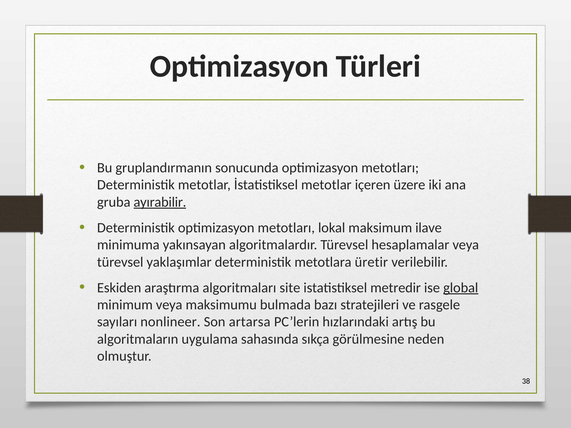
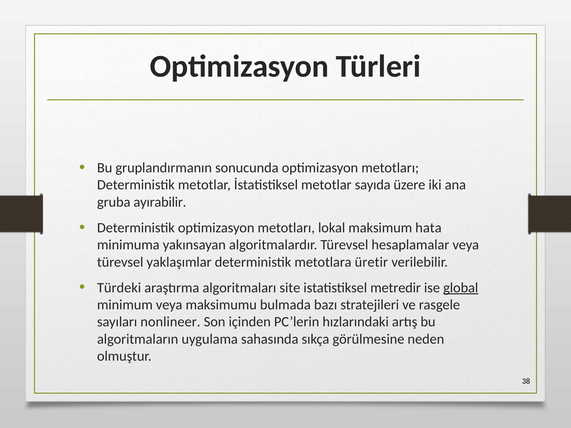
içeren: içeren -> sayıda
ayırabilir underline: present -> none
ilave: ilave -> hata
Eskiden: Eskiden -> Türdeki
artarsa: artarsa -> içinden
